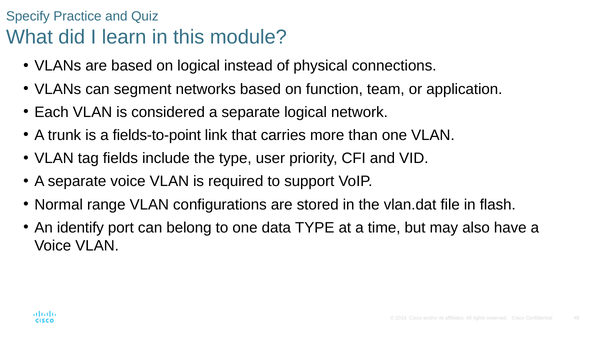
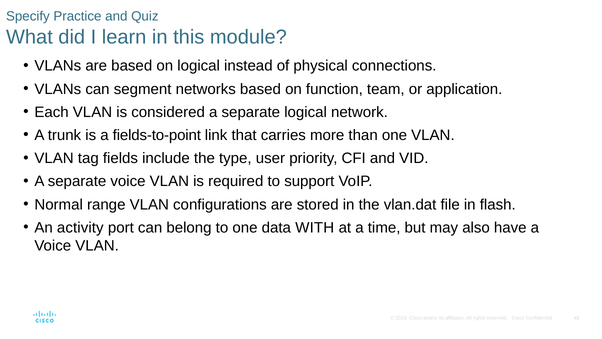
identify: identify -> activity
data TYPE: TYPE -> WITH
